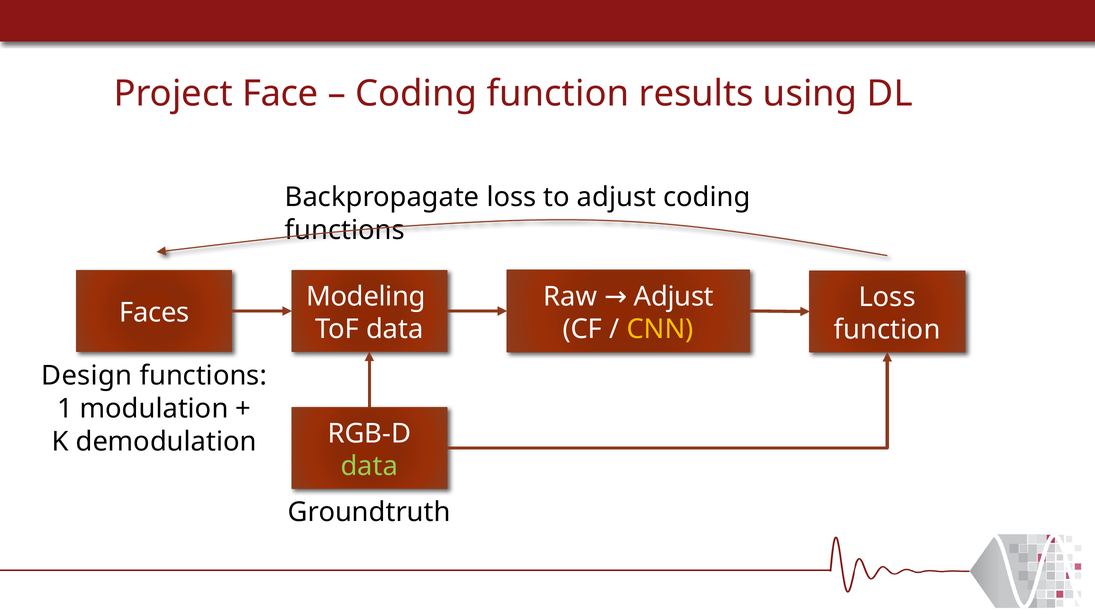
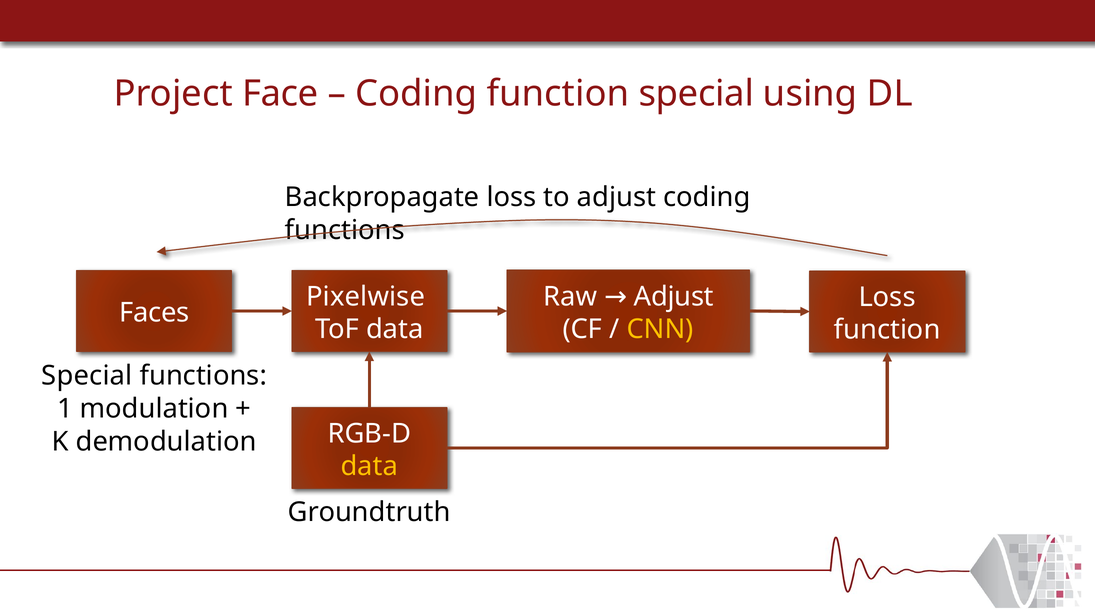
function results: results -> special
Modeling: Modeling -> Pixelwise
Design at (87, 376): Design -> Special
data at (369, 466) colour: light green -> yellow
